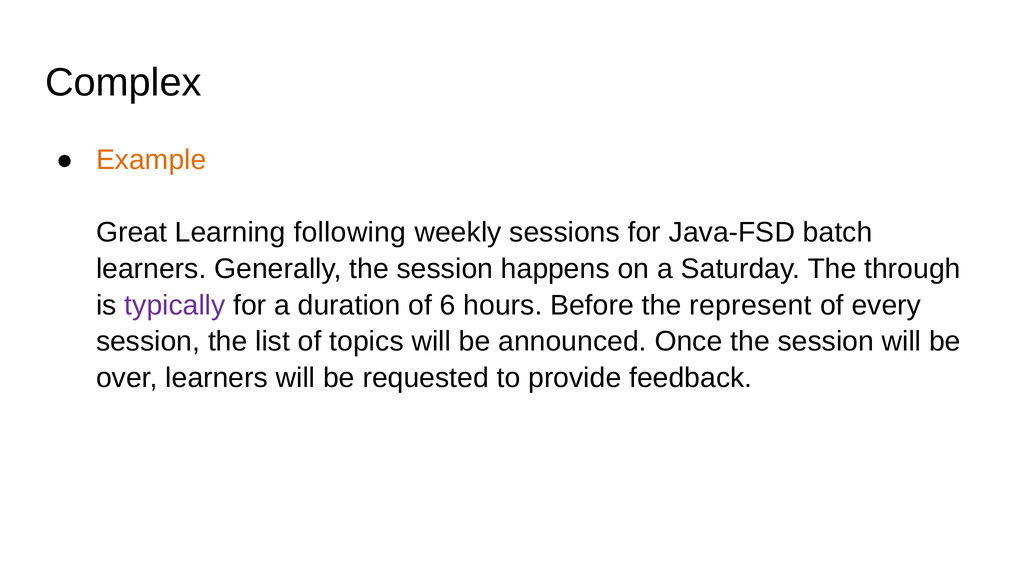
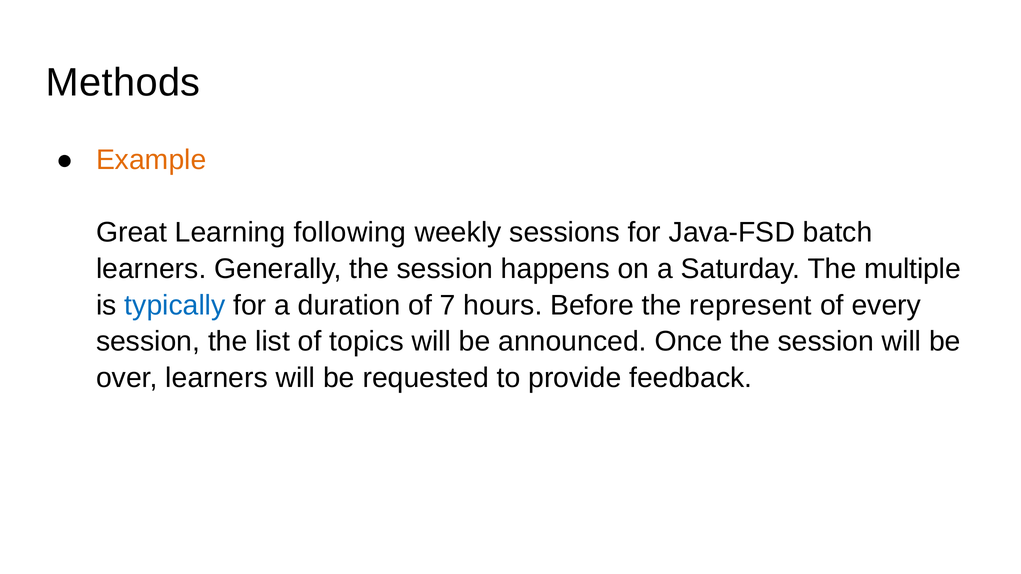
Complex: Complex -> Methods
through: through -> multiple
typically colour: purple -> blue
6: 6 -> 7
